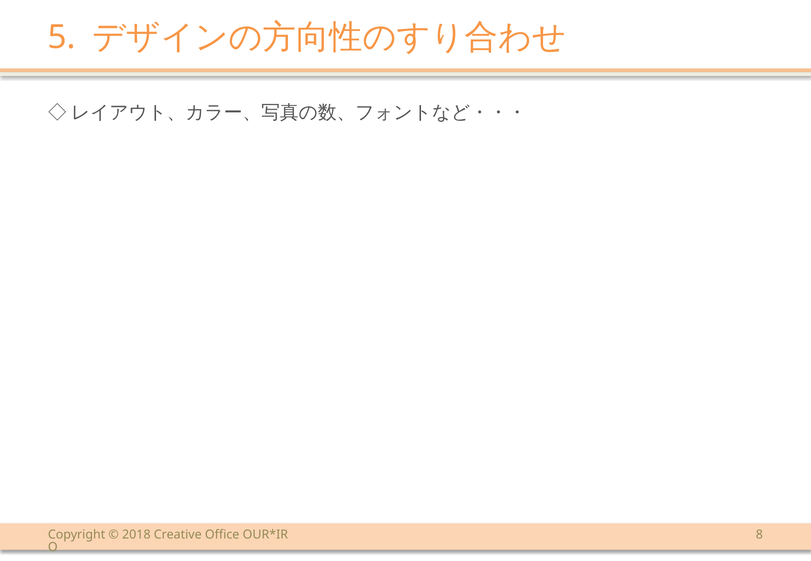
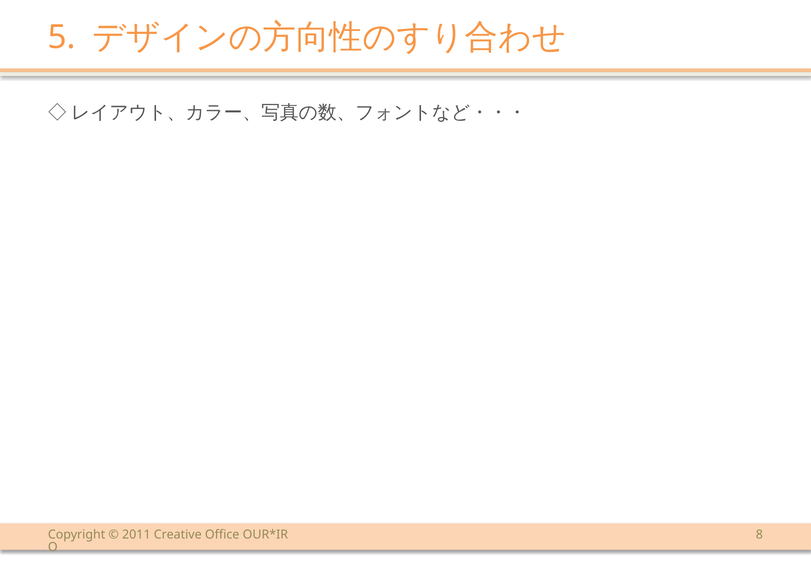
2018: 2018 -> 2011
